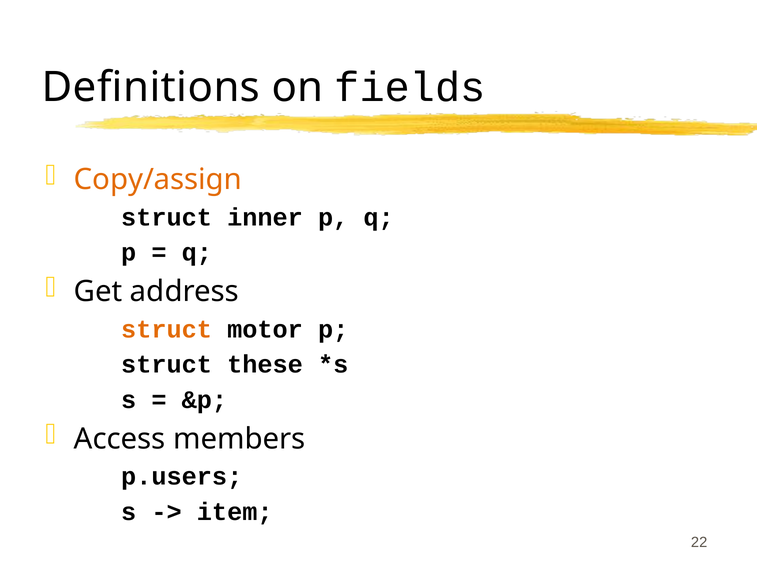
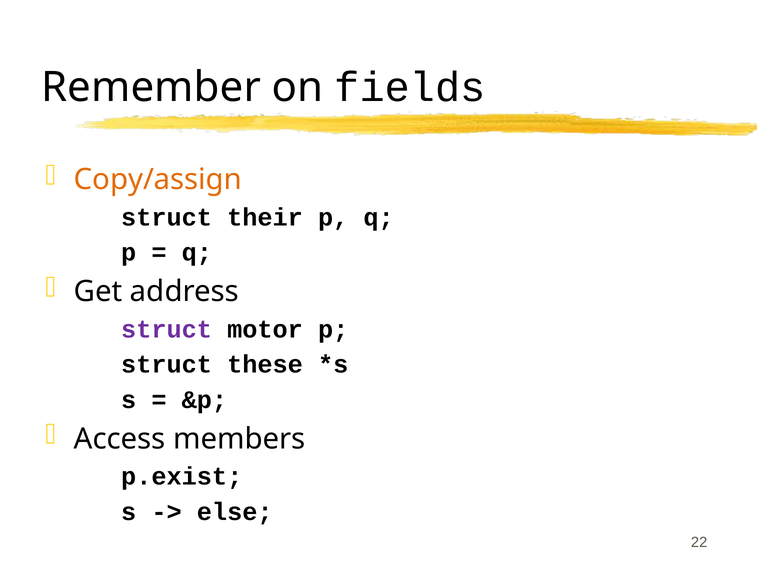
Definitions: Definitions -> Remember
inner: inner -> their
struct at (167, 329) colour: orange -> purple
p.users: p.users -> p.exist
item: item -> else
